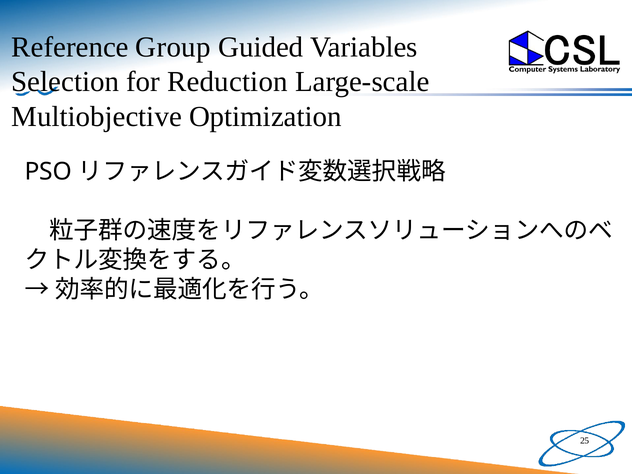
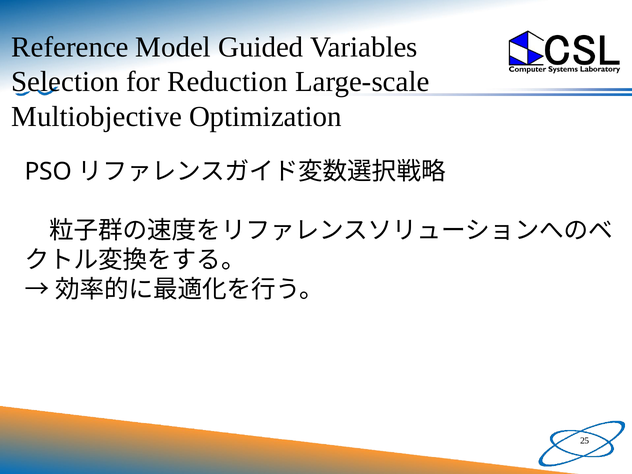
Group: Group -> Model
